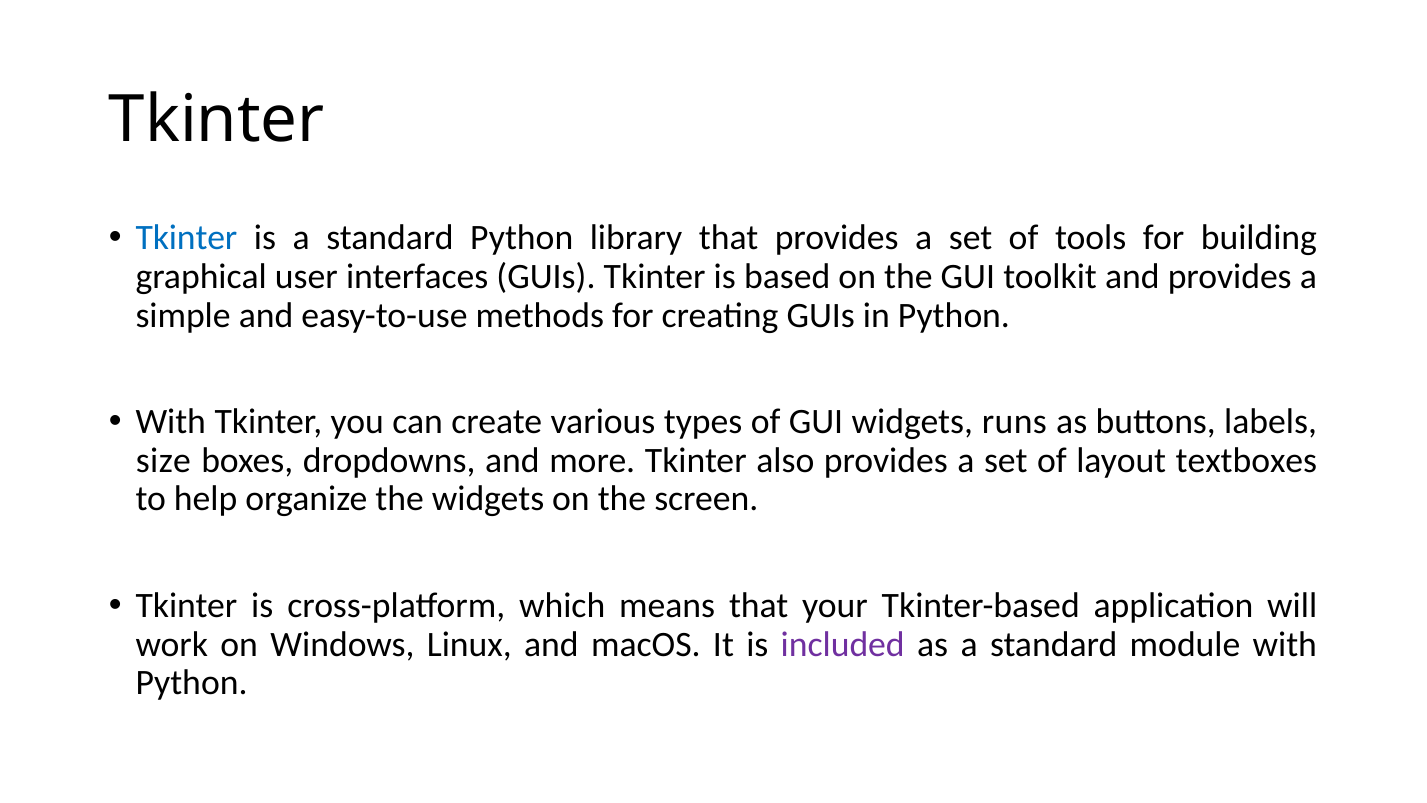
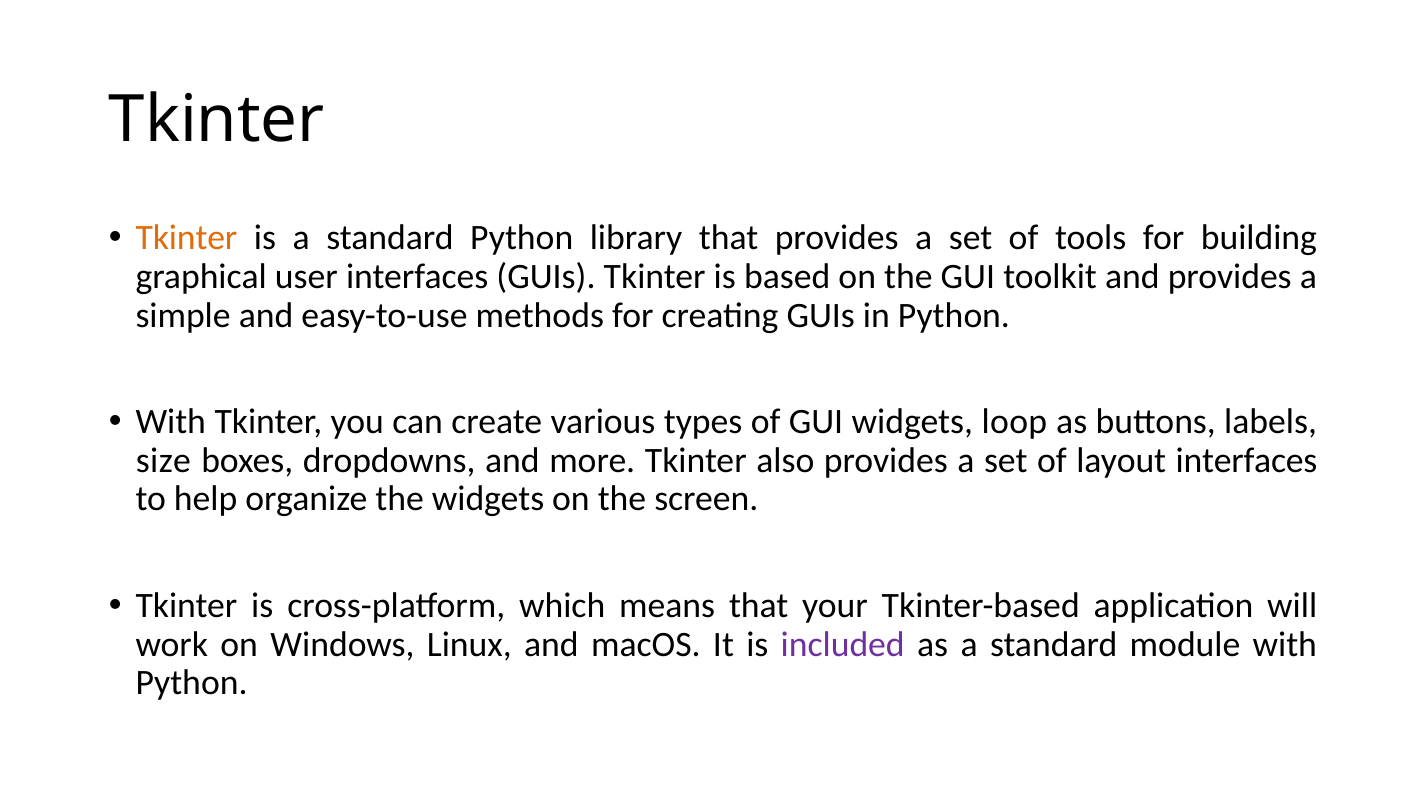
Tkinter at (186, 238) colour: blue -> orange
runs: runs -> loop
layout textboxes: textboxes -> interfaces
